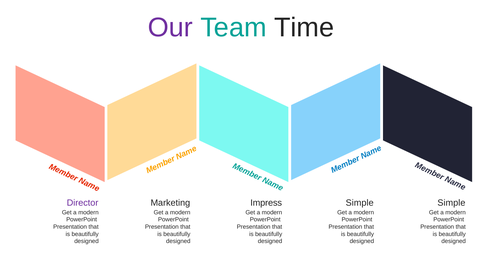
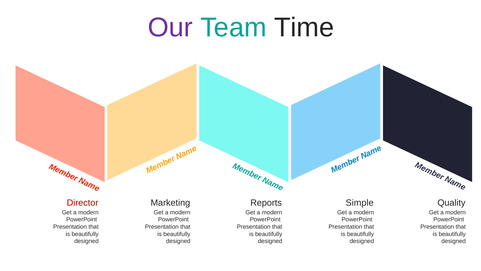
Director colour: purple -> red
Impress: Impress -> Reports
Simple at (451, 202): Simple -> Quality
